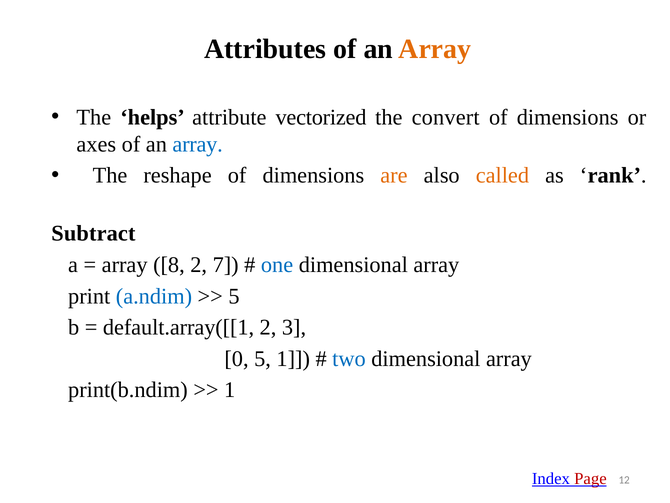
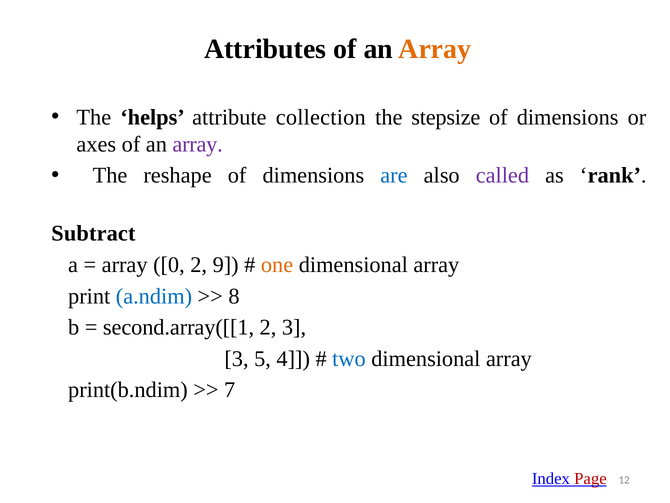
vectorized: vectorized -> collection
convert: convert -> stepsize
array at (198, 144) colour: blue -> purple
are colour: orange -> blue
called colour: orange -> purple
8: 8 -> 0
7: 7 -> 9
one colour: blue -> orange
5 at (234, 296): 5 -> 8
default.array([[1: default.array([[1 -> second.array([[1
0 at (237, 358): 0 -> 3
5 1: 1 -> 4
1 at (230, 390): 1 -> 7
